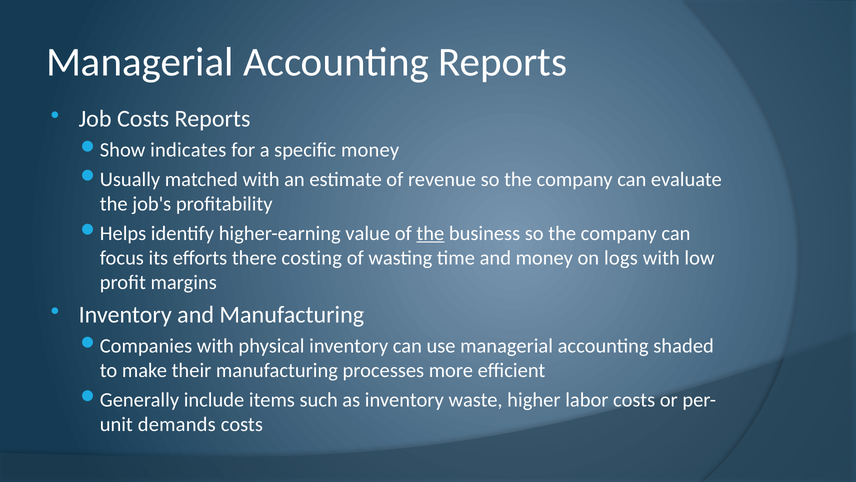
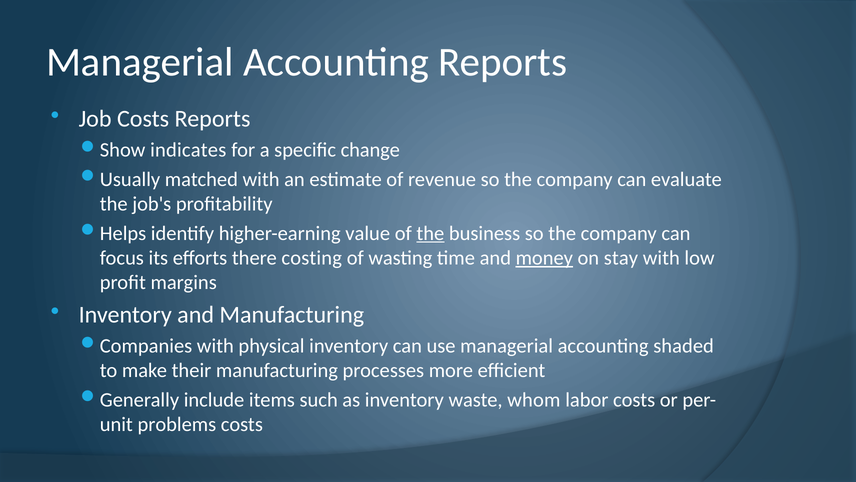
specific money: money -> change
money at (544, 258) underline: none -> present
logs: logs -> stay
higher: higher -> whom
demands: demands -> problems
